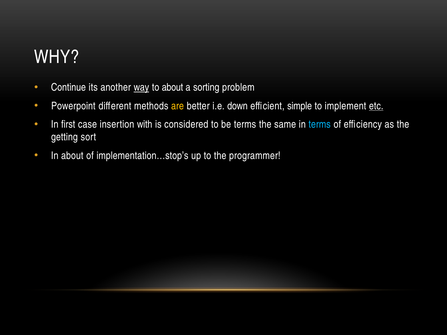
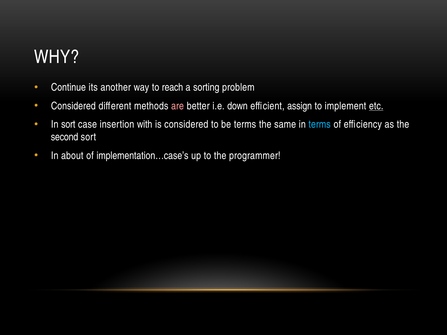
way underline: present -> none
to about: about -> reach
Powerpoint at (73, 106): Powerpoint -> Considered
are colour: yellow -> pink
simple: simple -> assign
In first: first -> sort
getting: getting -> second
implementation…stop’s: implementation…stop’s -> implementation…case’s
